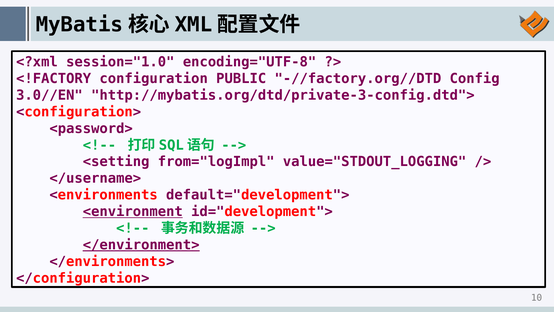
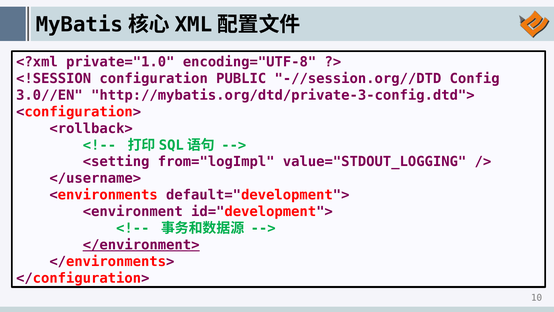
session="1.0: session="1.0 -> private="1.0
<!FACTORY: <!FACTORY -> <!SESSION
-//factory.org//DTD: -//factory.org//DTD -> -//session.org//DTD
<password>: <password> -> <rollback>
<environment underline: present -> none
